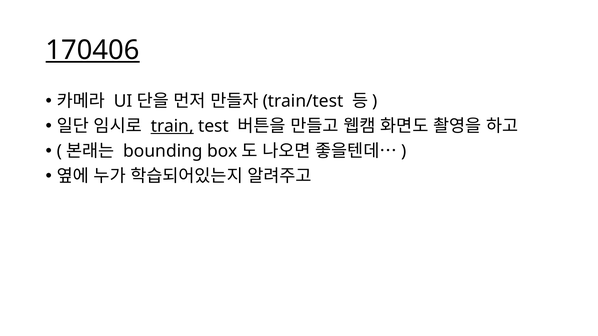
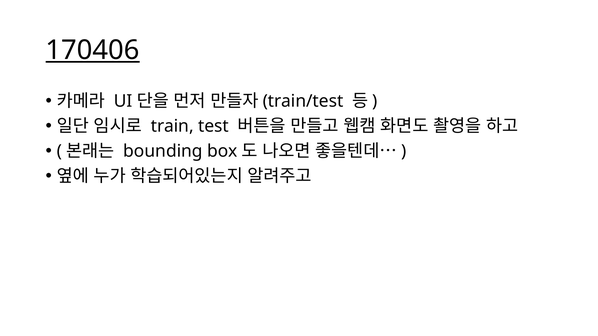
train underline: present -> none
